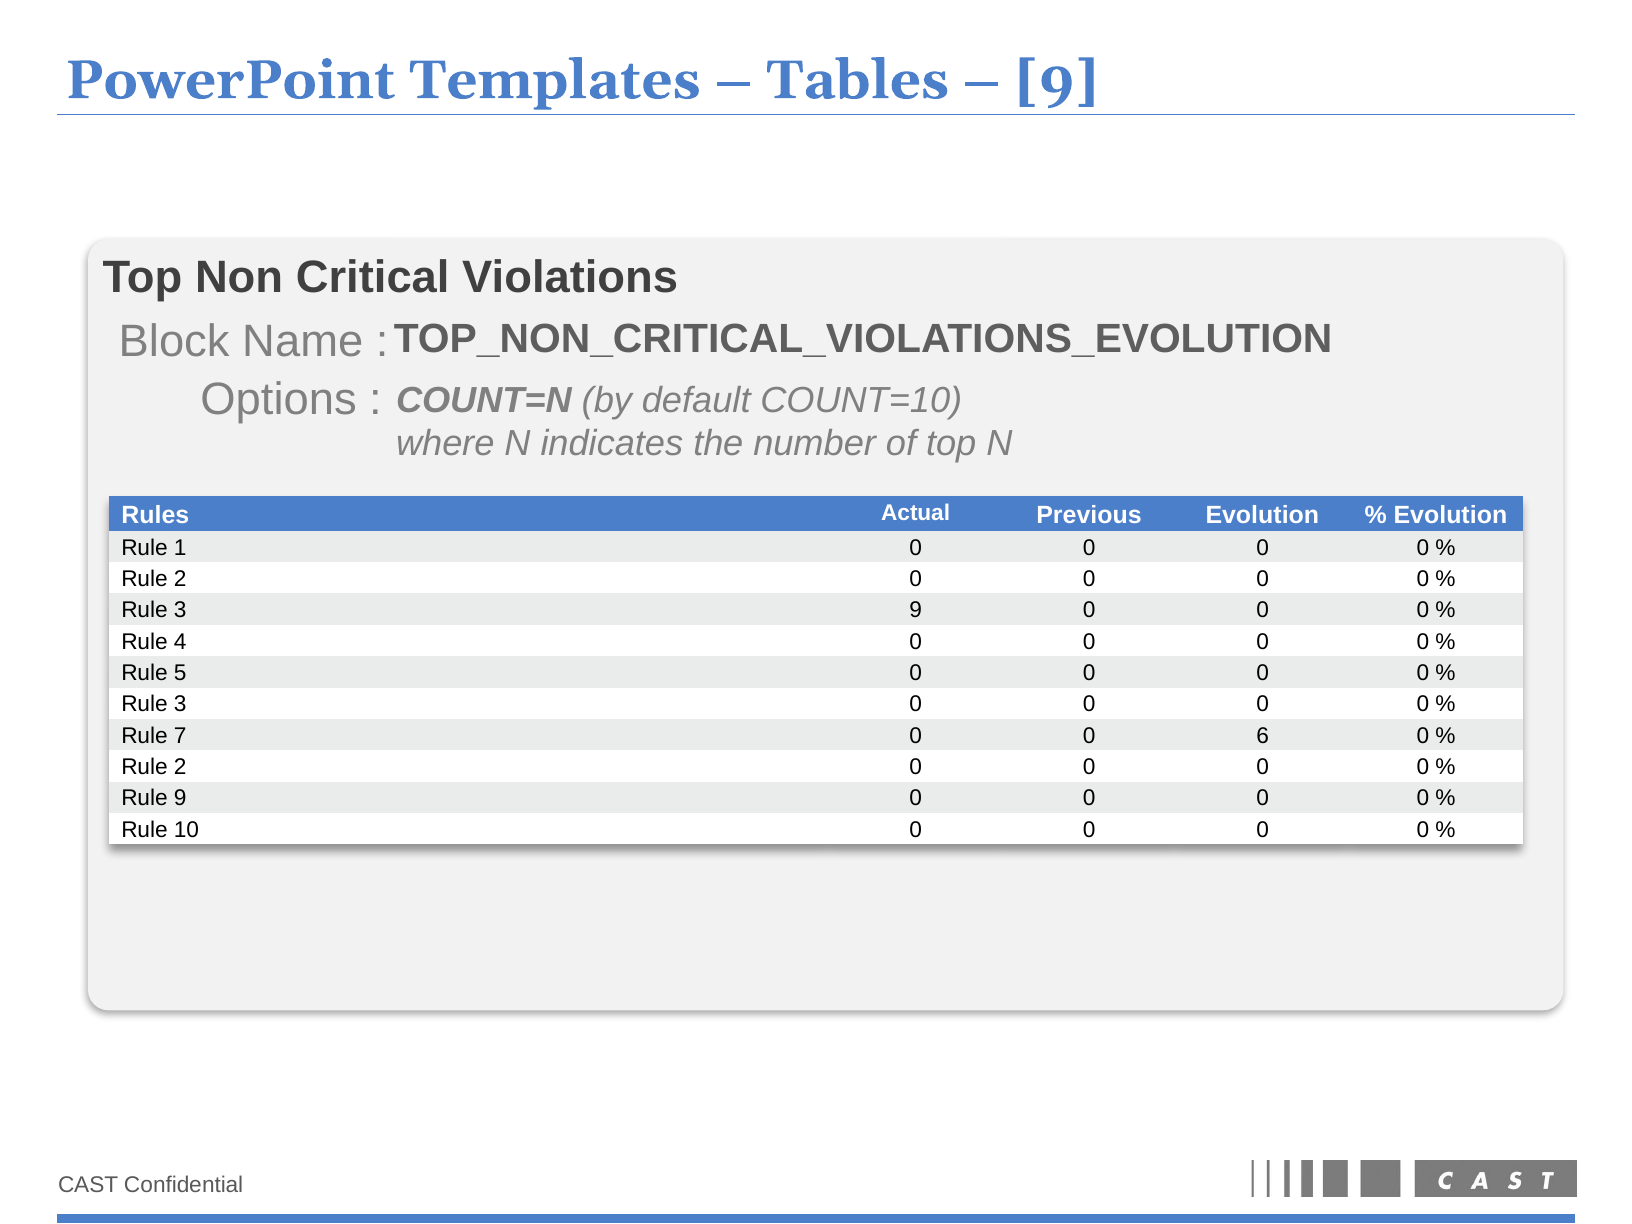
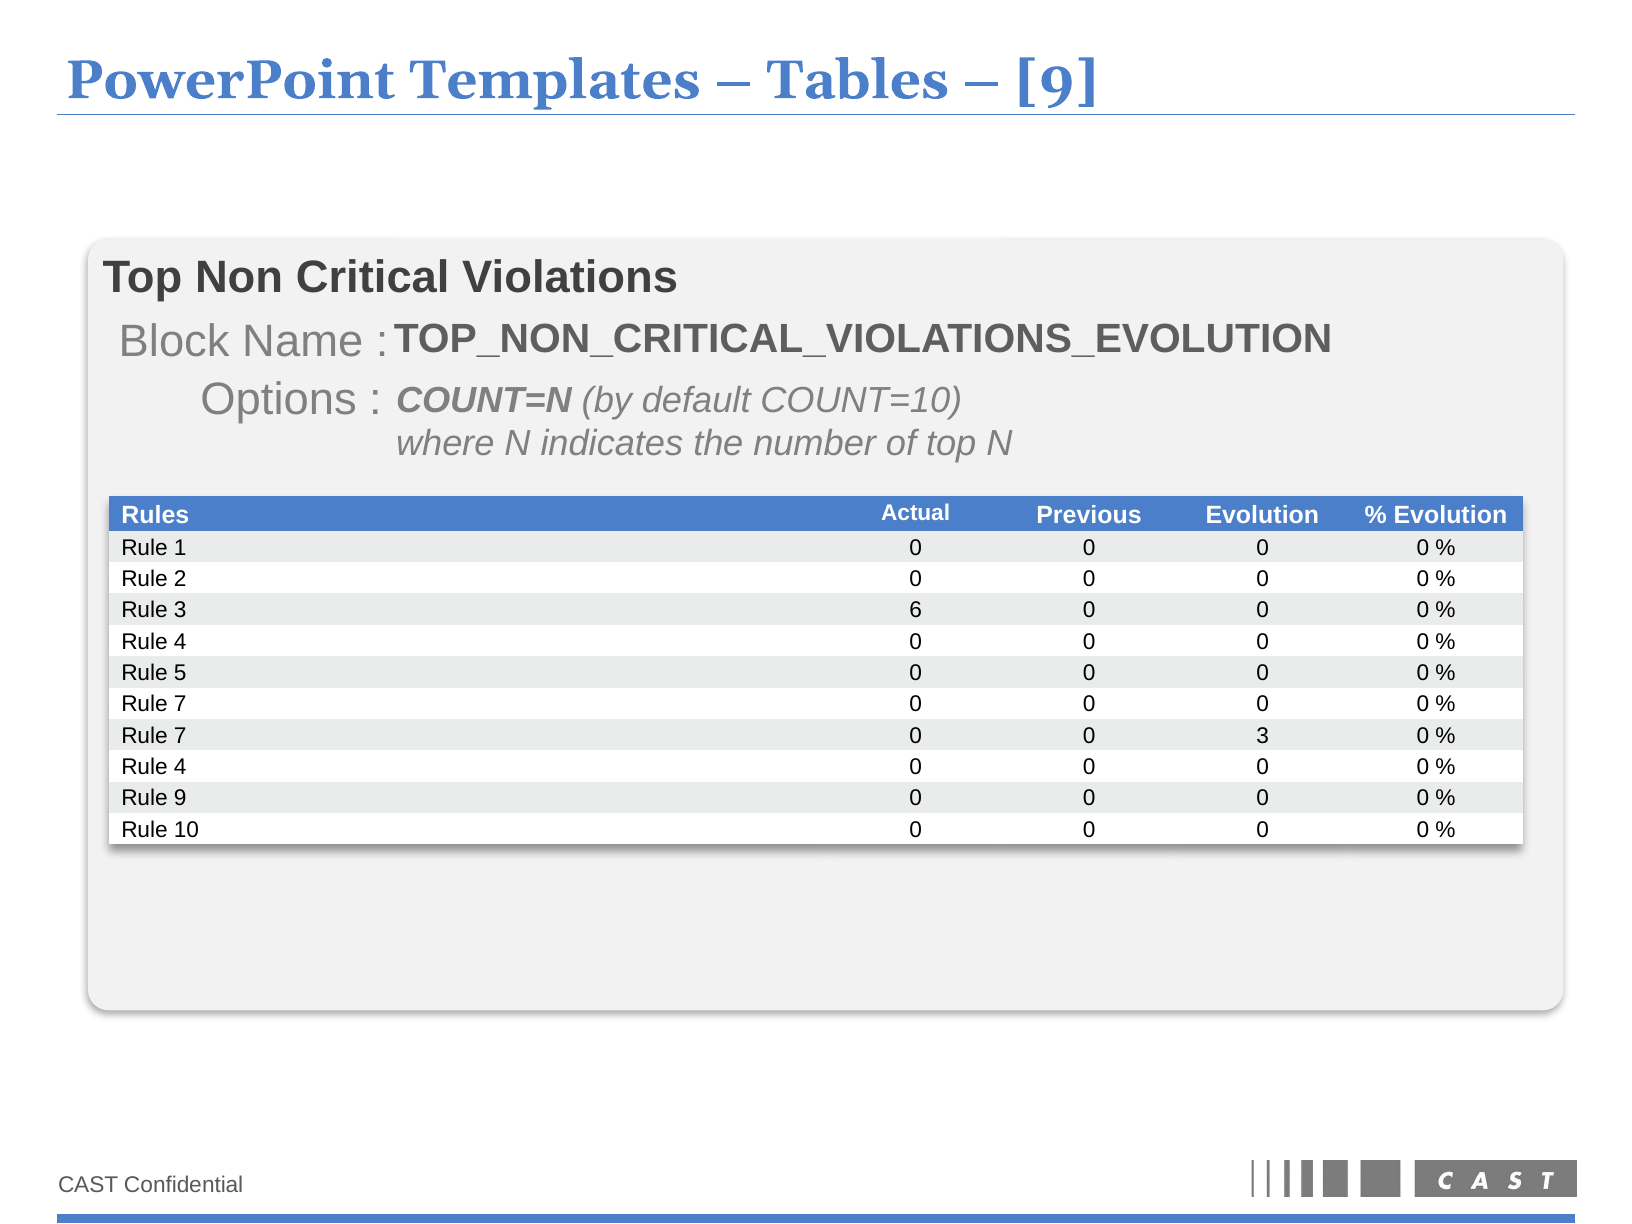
3 9: 9 -> 6
3 at (180, 704): 3 -> 7
0 6: 6 -> 3
2 at (180, 767): 2 -> 4
